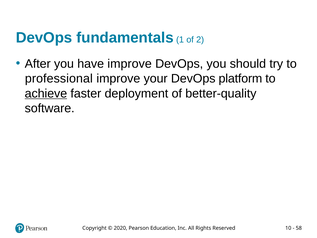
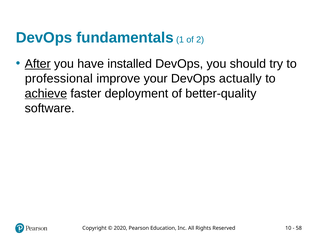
After underline: none -> present
have improve: improve -> installed
platform: platform -> actually
